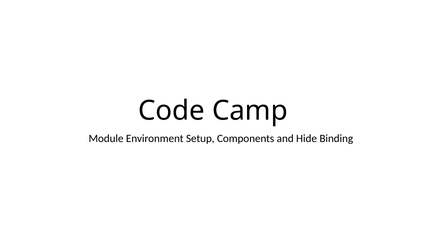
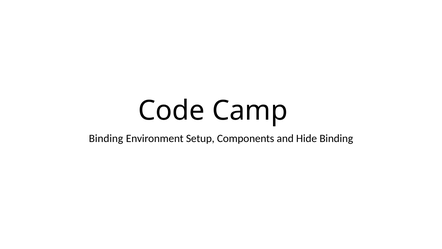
Module at (106, 138): Module -> Binding
